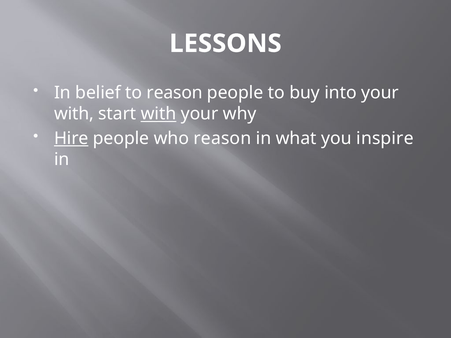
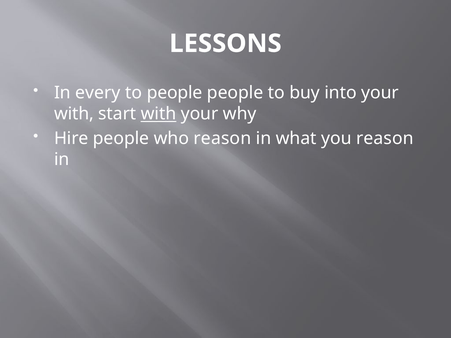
belief: belief -> every
to reason: reason -> people
Hire underline: present -> none
you inspire: inspire -> reason
